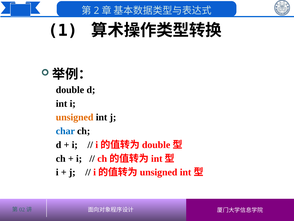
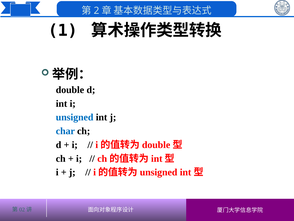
unsigned colour: orange -> blue
